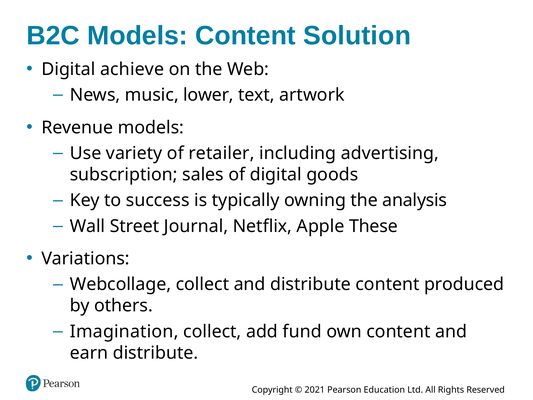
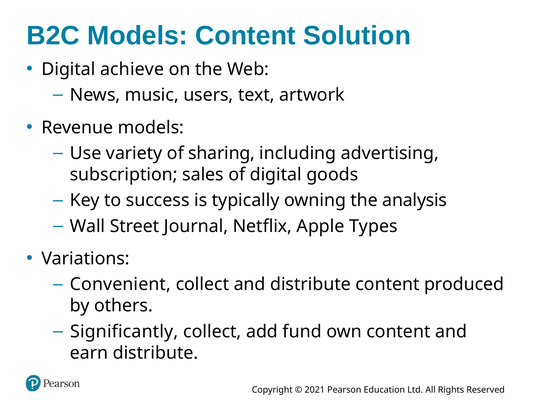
lower: lower -> users
retailer: retailer -> sharing
These: These -> Types
Webcollage: Webcollage -> Convenient
Imagination: Imagination -> Significantly
